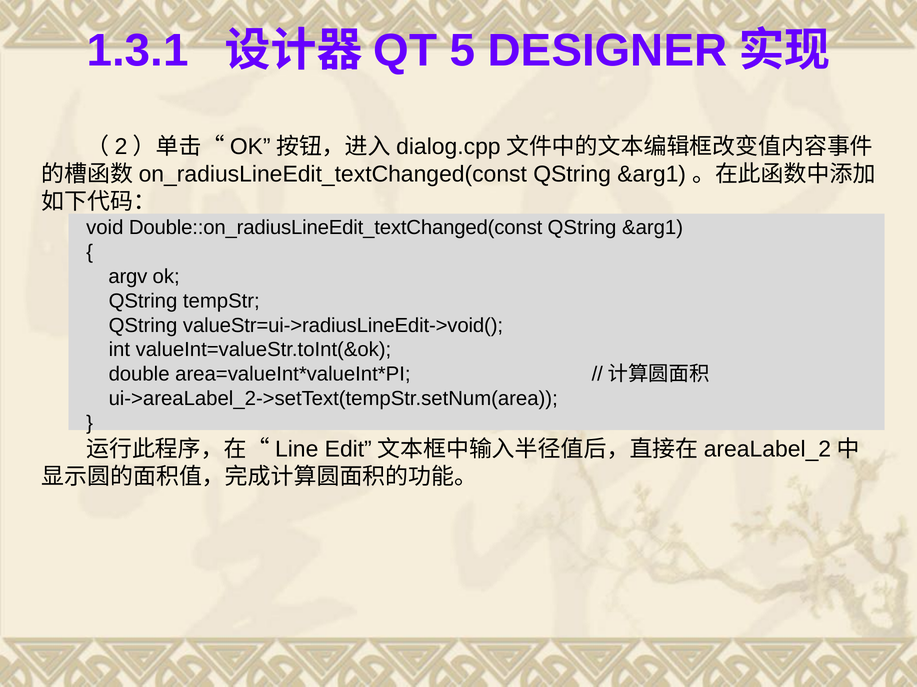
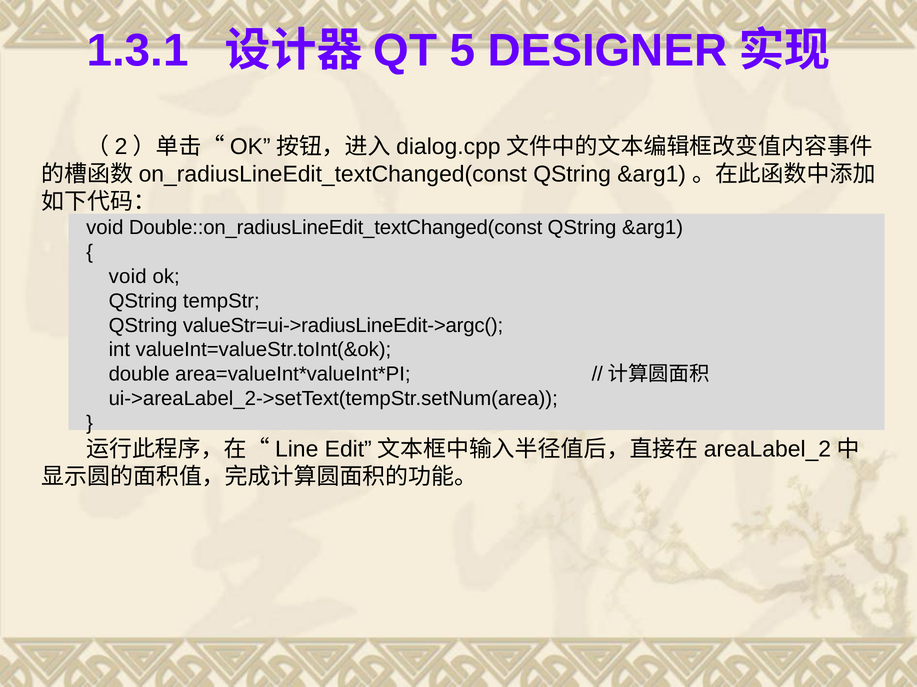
argv at (128, 277): argv -> void
valueStr=ui->radiusLineEdit->void(: valueStr=ui->radiusLineEdit->void( -> valueStr=ui->radiusLineEdit->argc(
